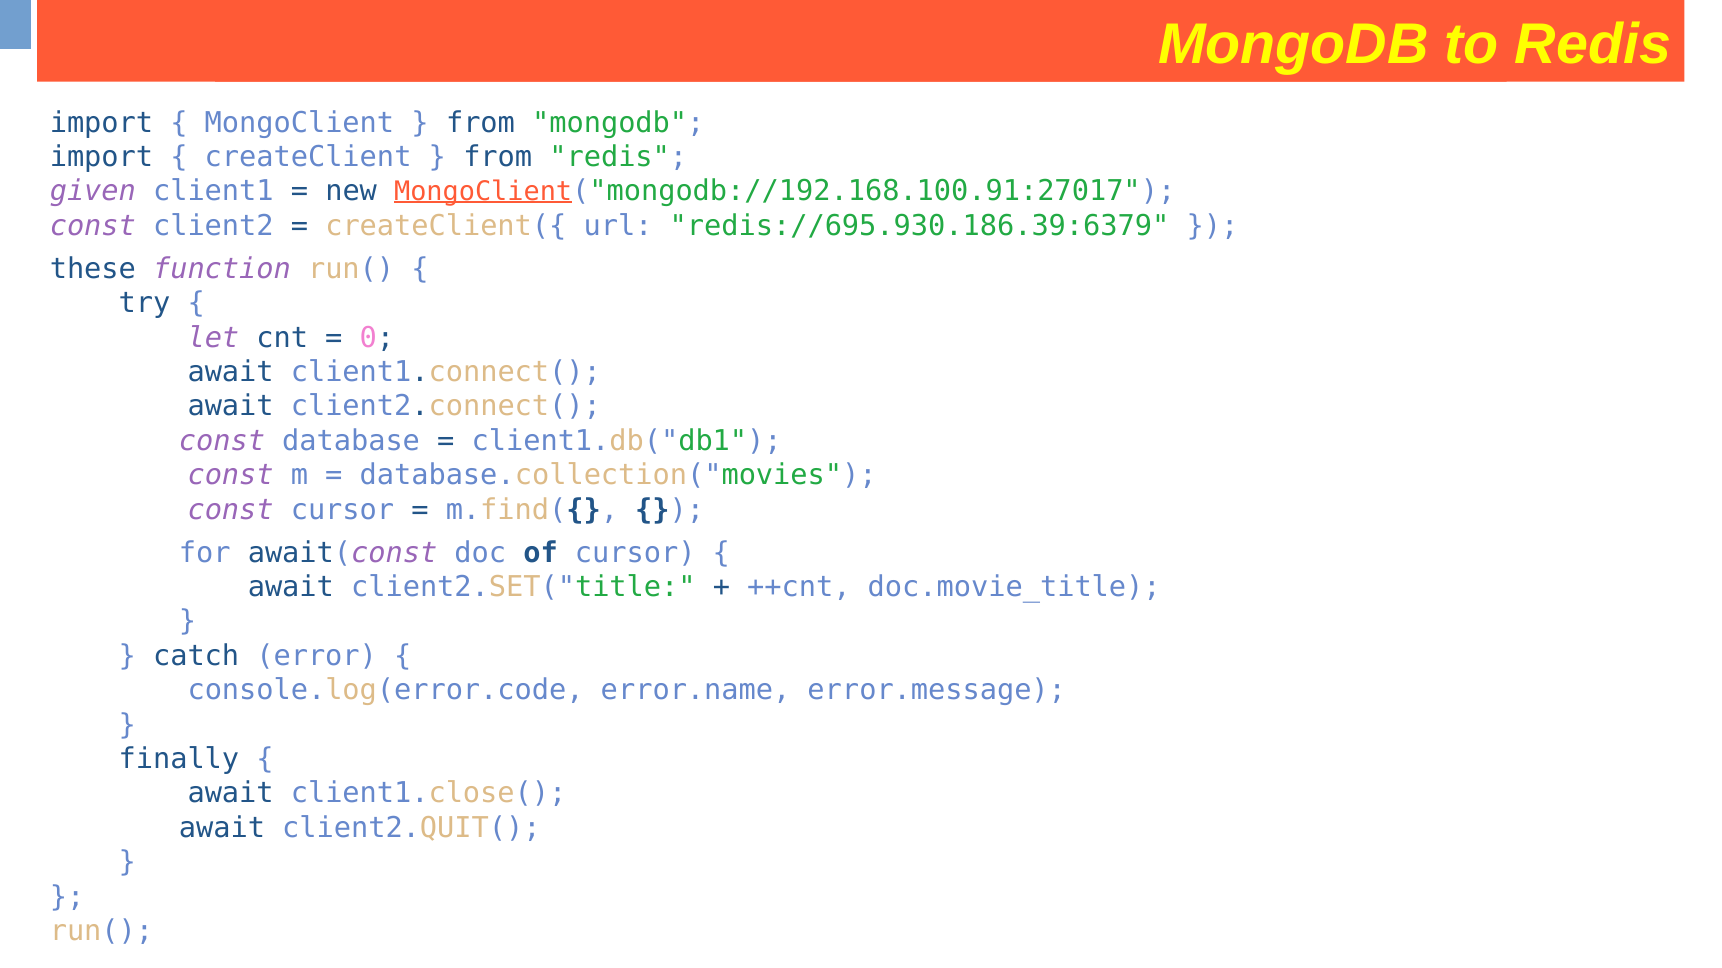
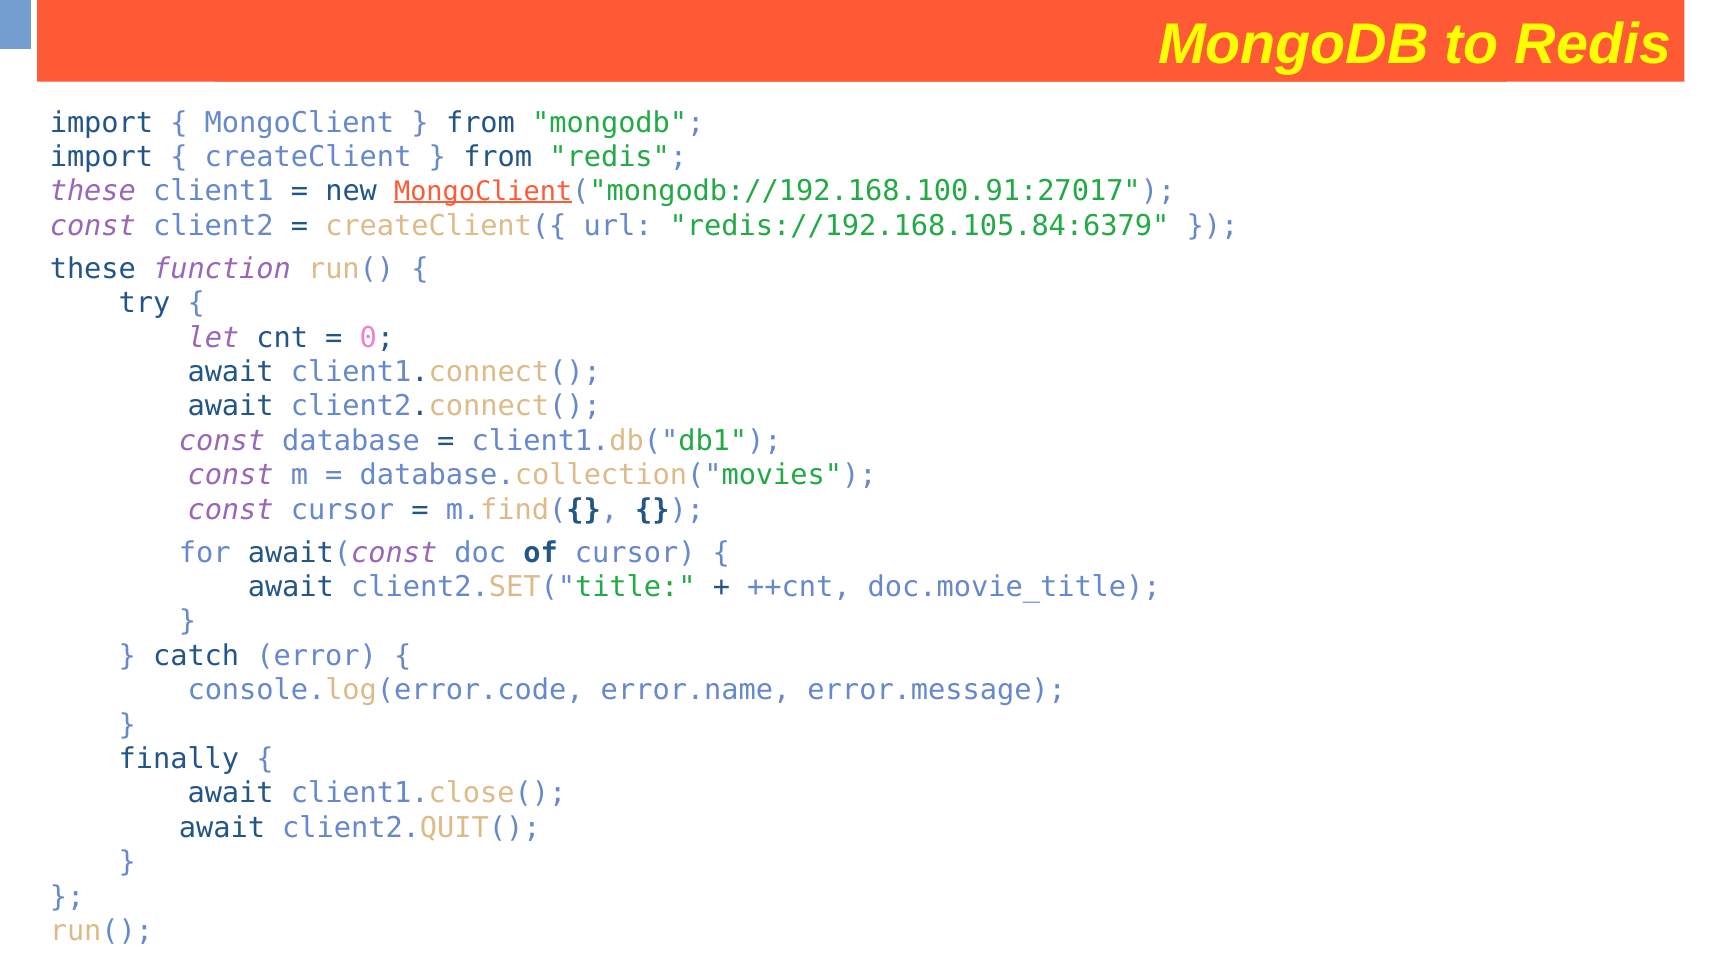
given at (93, 192): given -> these
redis://695.930.186.39:6379: redis://695.930.186.39:6379 -> redis://192.168.105.84:6379
